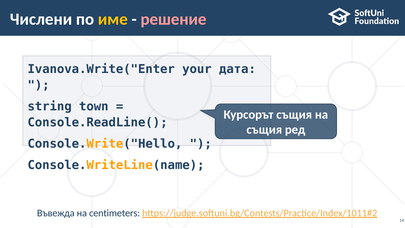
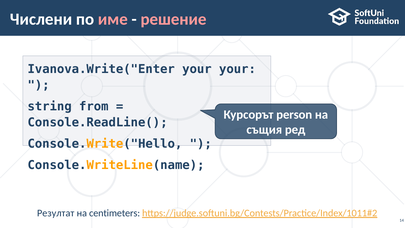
име colour: yellow -> pink
your дата: дата -> your
town: town -> from
Курсорът същия: същия -> person
Въвежда: Въвежда -> Резултат
